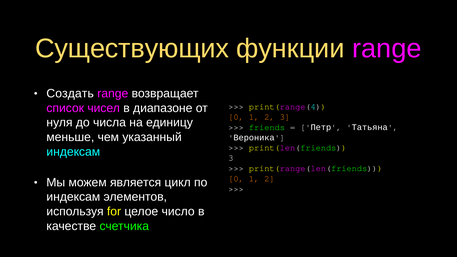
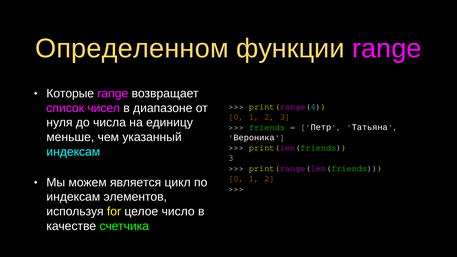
Существующих: Существующих -> Определенном
Создать: Создать -> Которые
